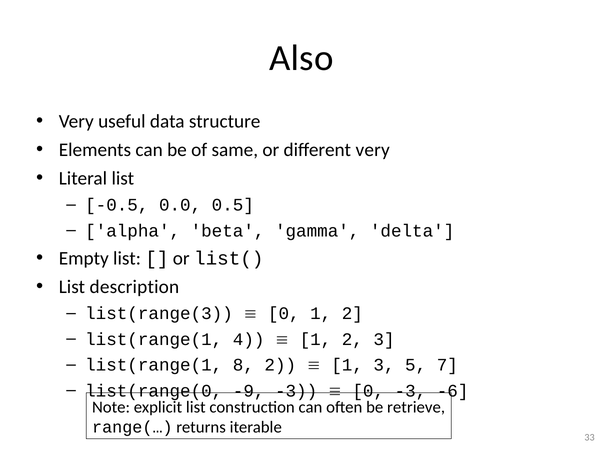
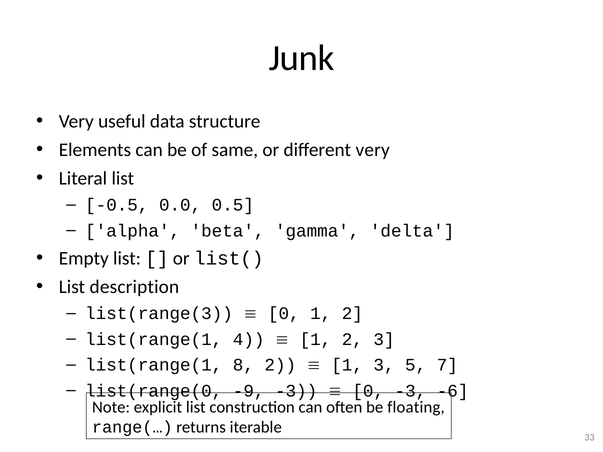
Also: Also -> Junk
retrieve: retrieve -> floating
